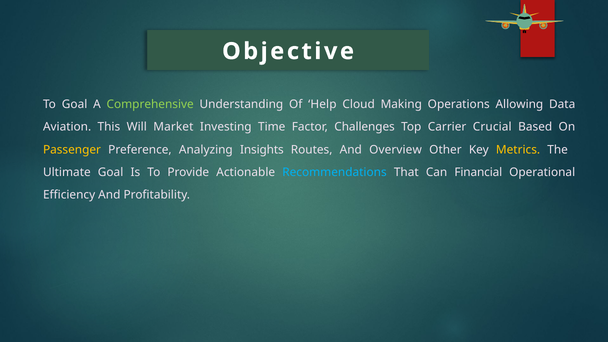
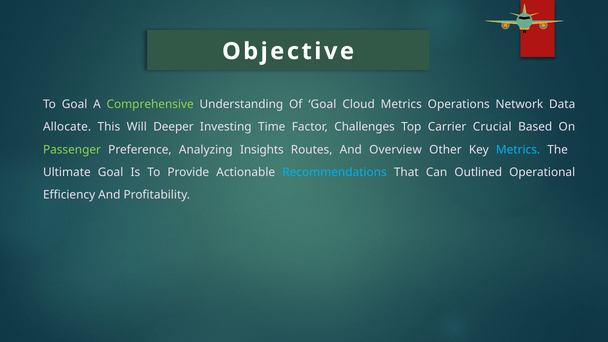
Of Help: Help -> Goal
Cloud Making: Making -> Metrics
Allowing: Allowing -> Network
Aviation: Aviation -> Allocate
Market: Market -> Deeper
Passenger colour: yellow -> light green
Metrics at (518, 150) colour: yellow -> light blue
Financial: Financial -> Outlined
